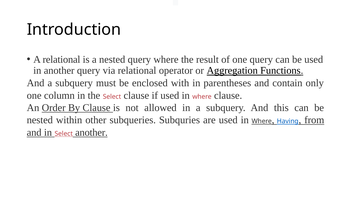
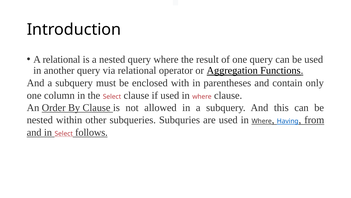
Select another: another -> follows
